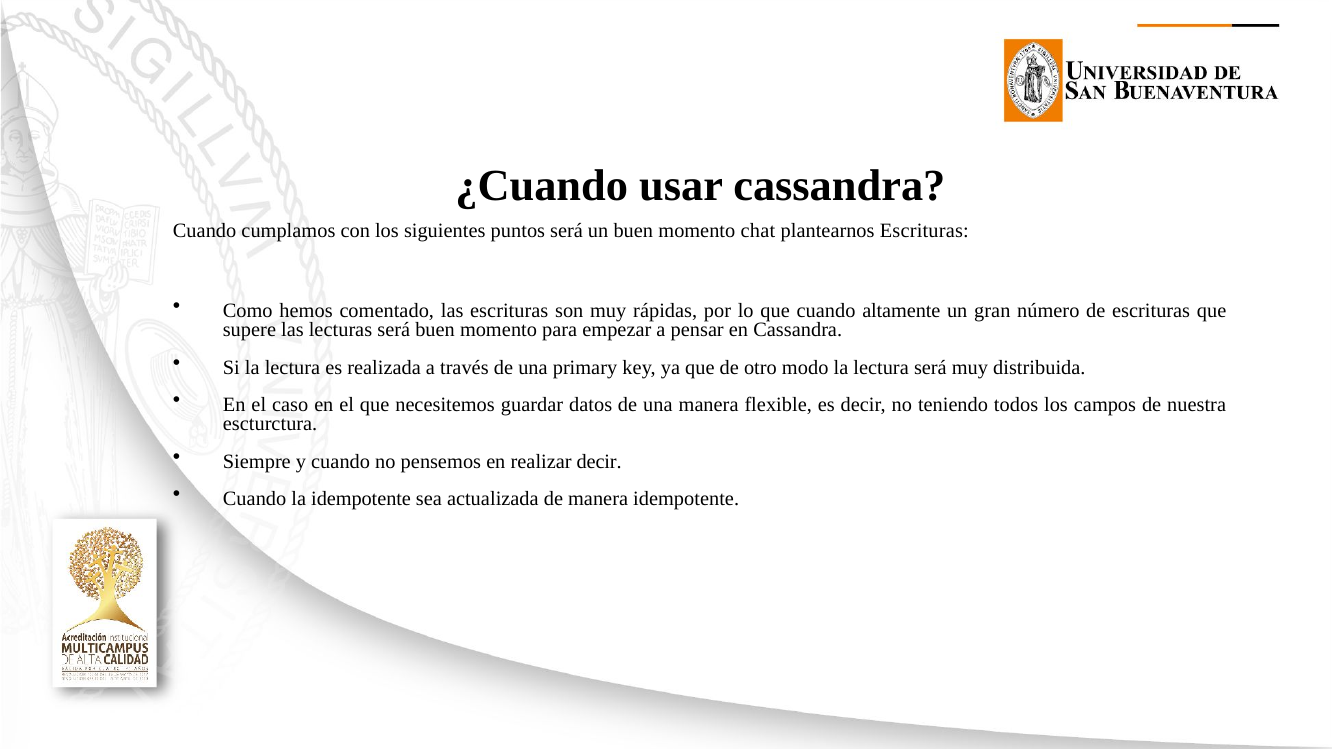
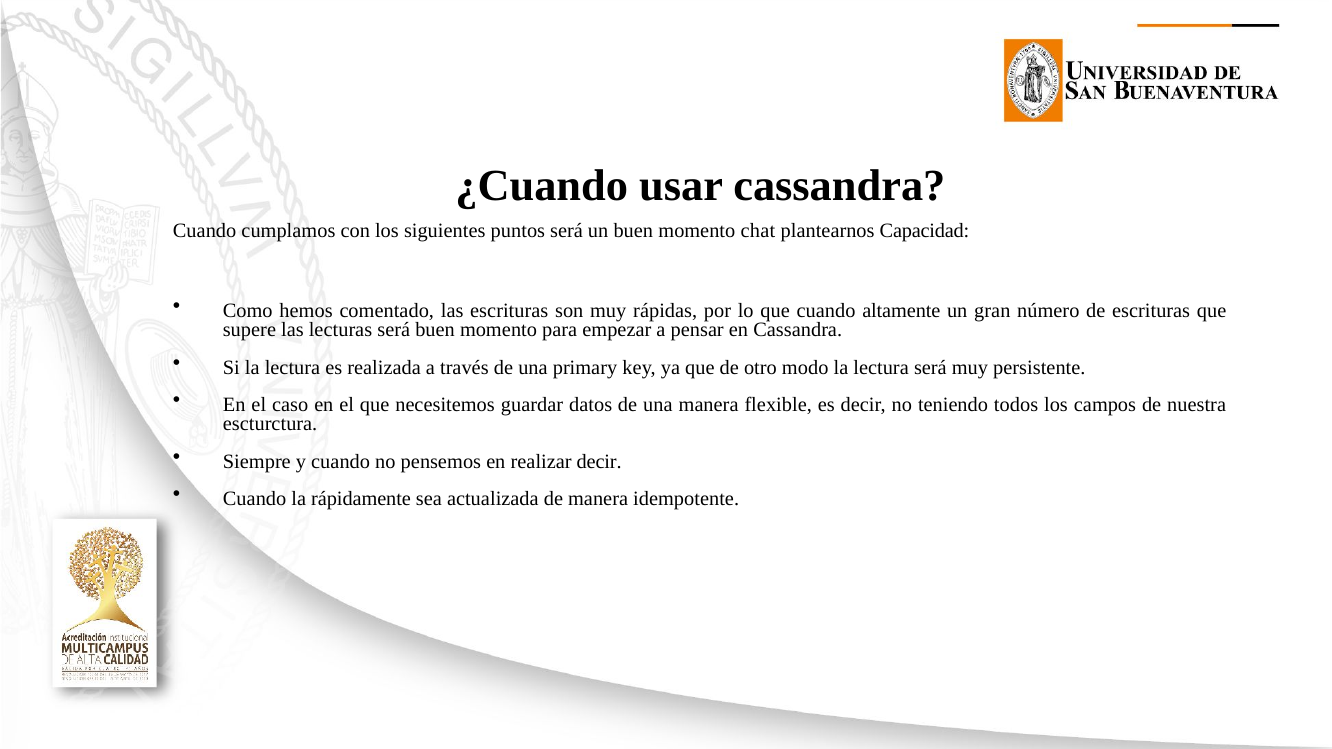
plantearnos Escrituras: Escrituras -> Capacidad
distribuida: distribuida -> persistente
la idempotente: idempotente -> rápidamente
